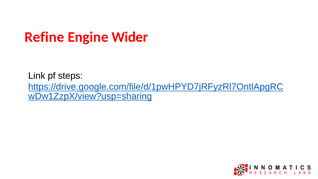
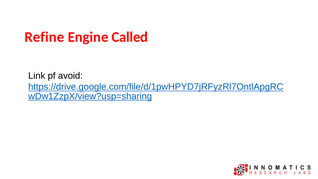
Wider: Wider -> Called
steps: steps -> avoid
